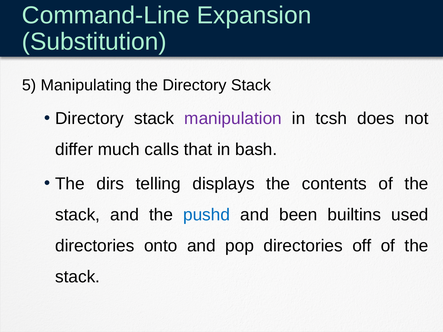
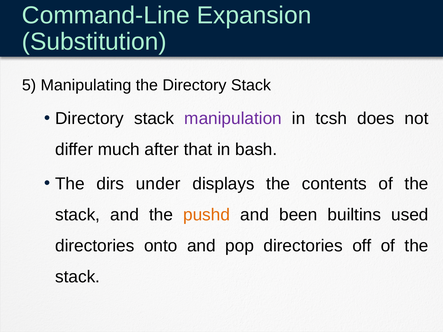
calls: calls -> after
telling: telling -> under
pushd colour: blue -> orange
